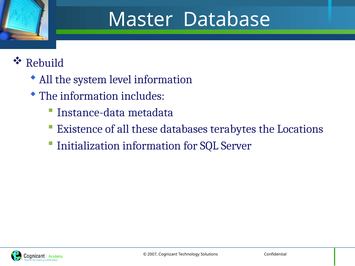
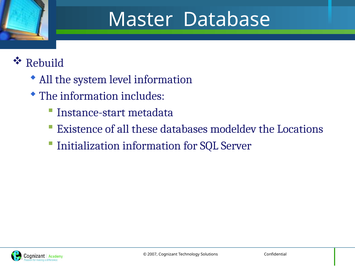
Instance-data: Instance-data -> Instance-start
terabytes: terabytes -> modeldev
